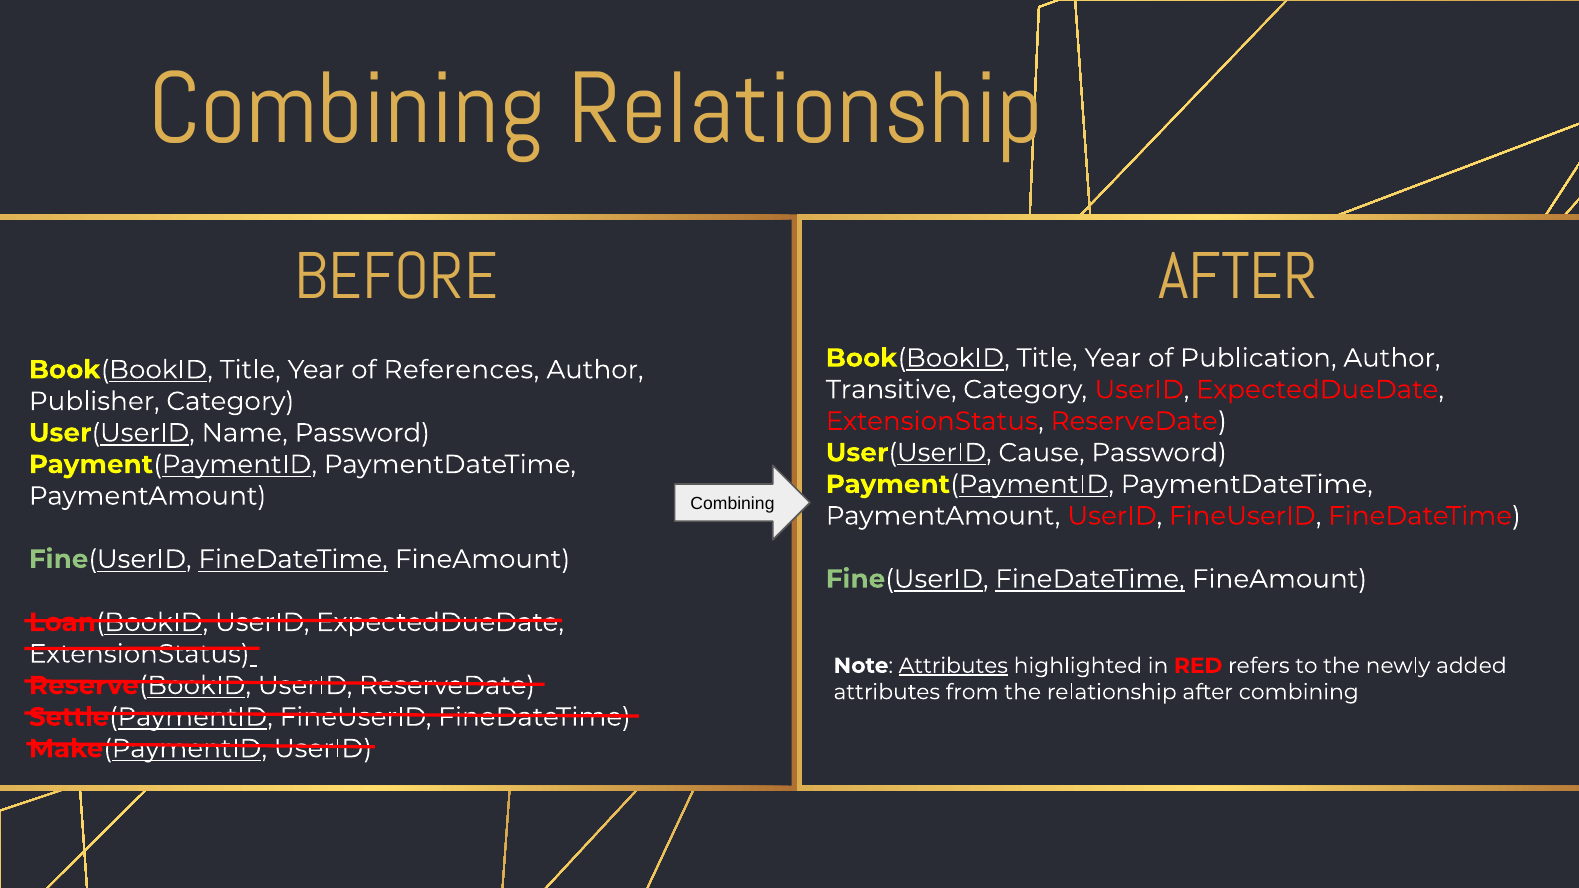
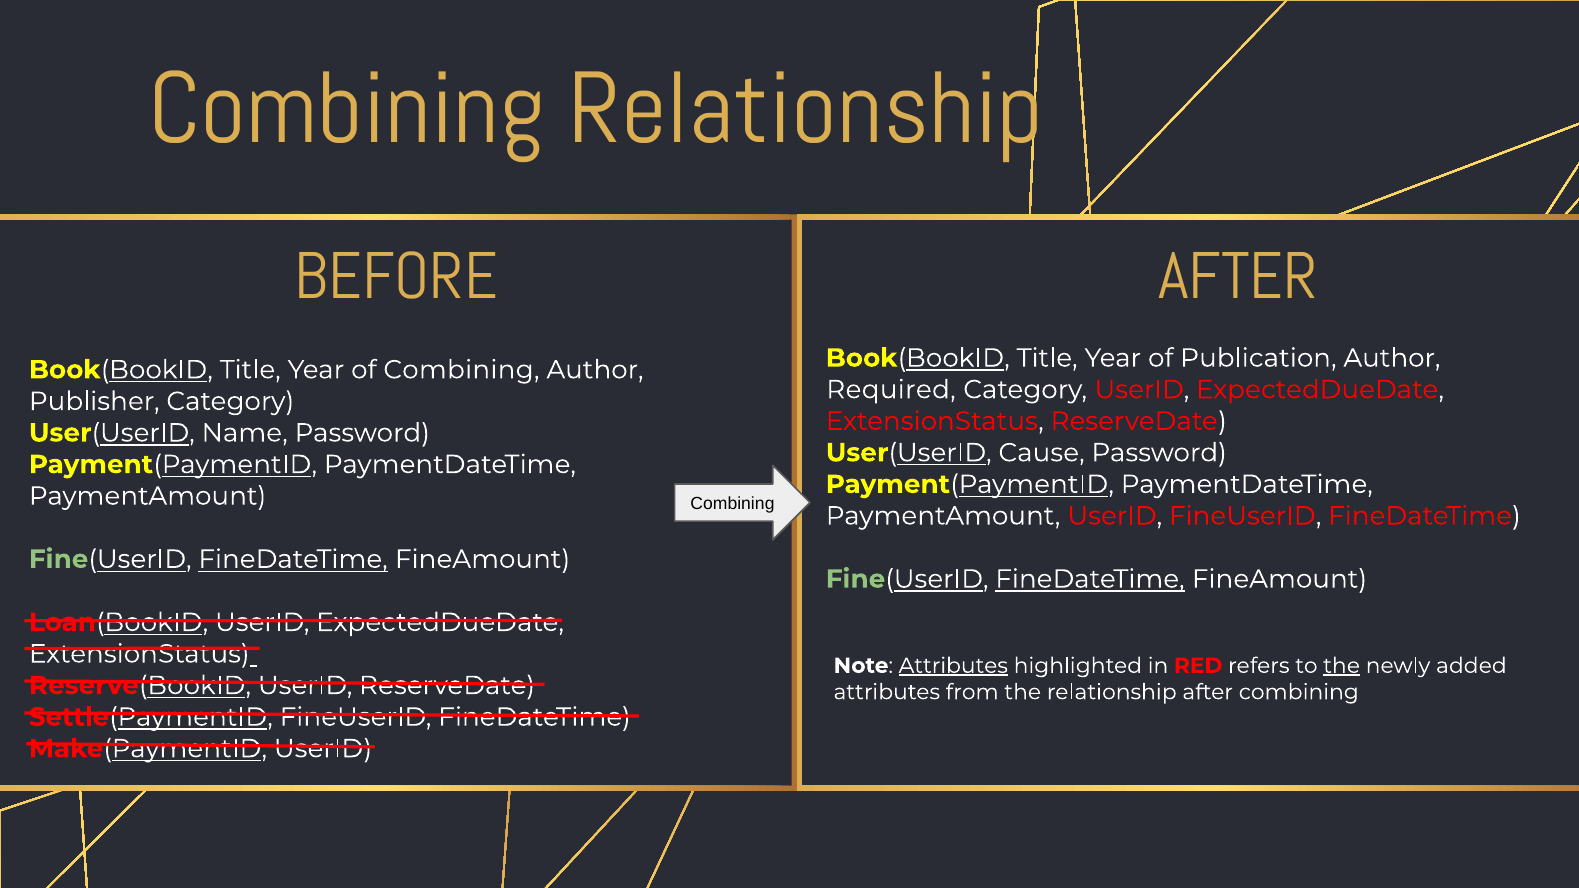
of References: References -> Combining
Transitive: Transitive -> Required
the at (1342, 666) underline: none -> present
